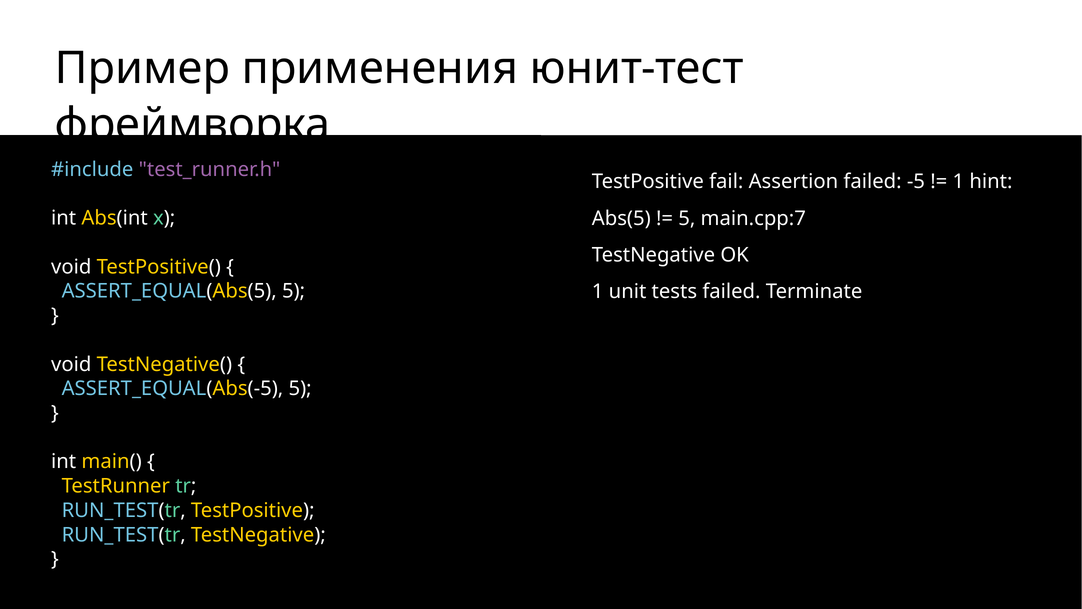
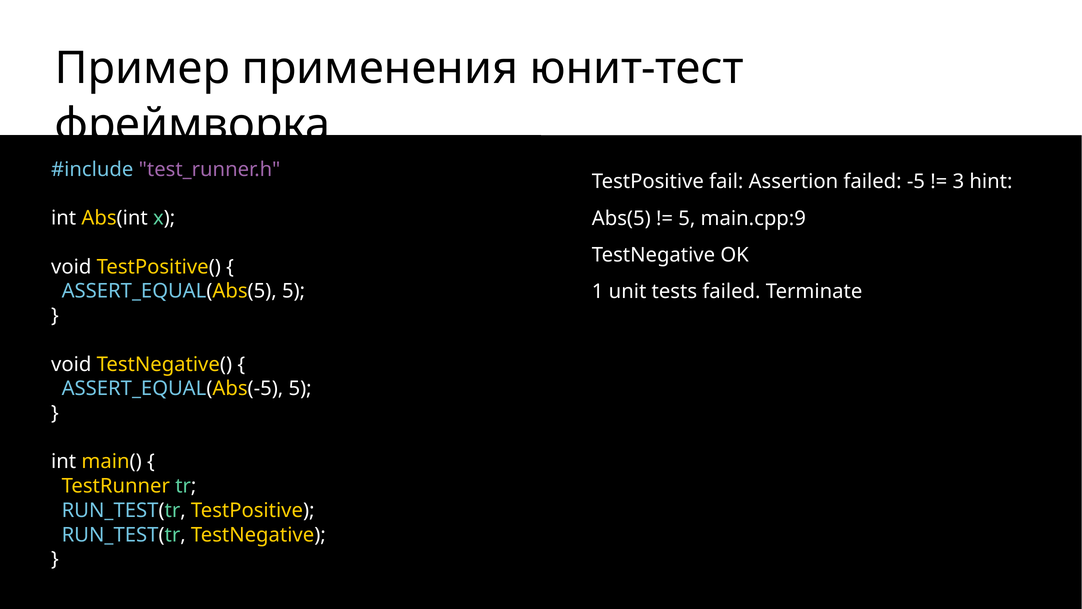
1 at (958, 182): 1 -> 3
main.cpp:7: main.cpp:7 -> main.cpp:9
